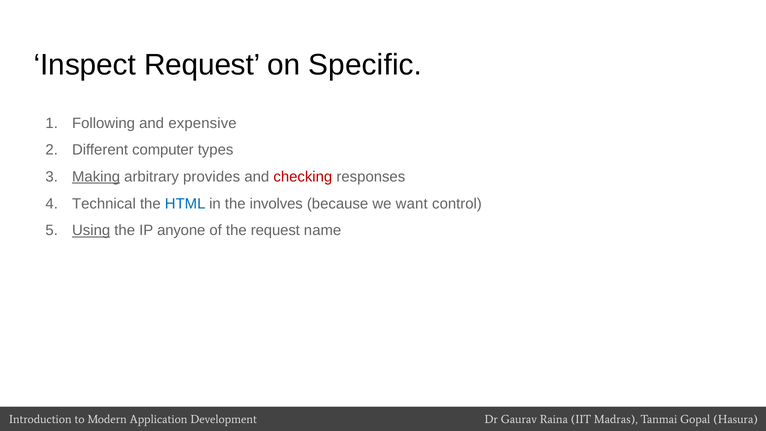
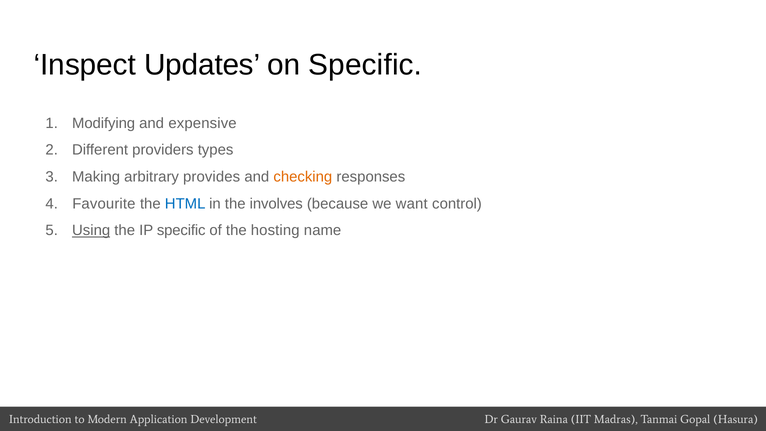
Inspect Request: Request -> Updates
Following: Following -> Modifying
computer: computer -> providers
Making underline: present -> none
checking colour: red -> orange
Technical: Technical -> Favourite
IP anyone: anyone -> specific
the request: request -> hosting
